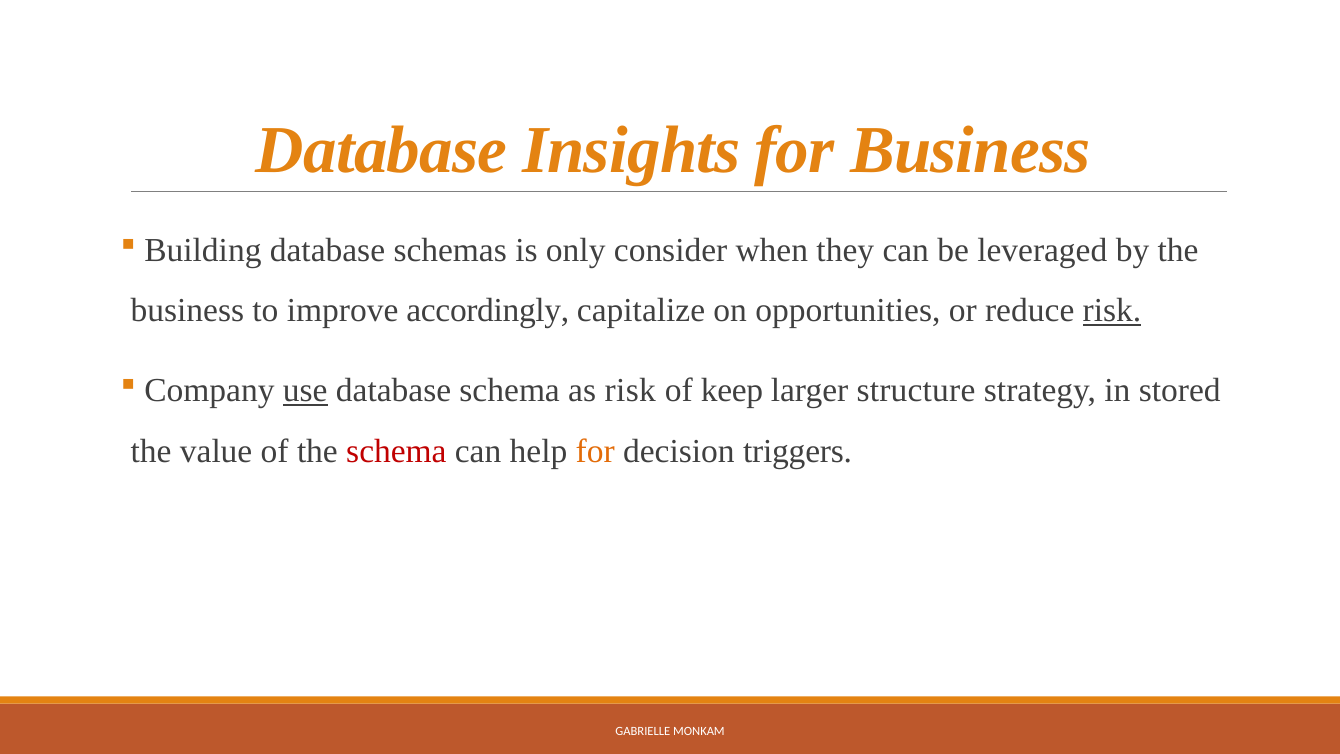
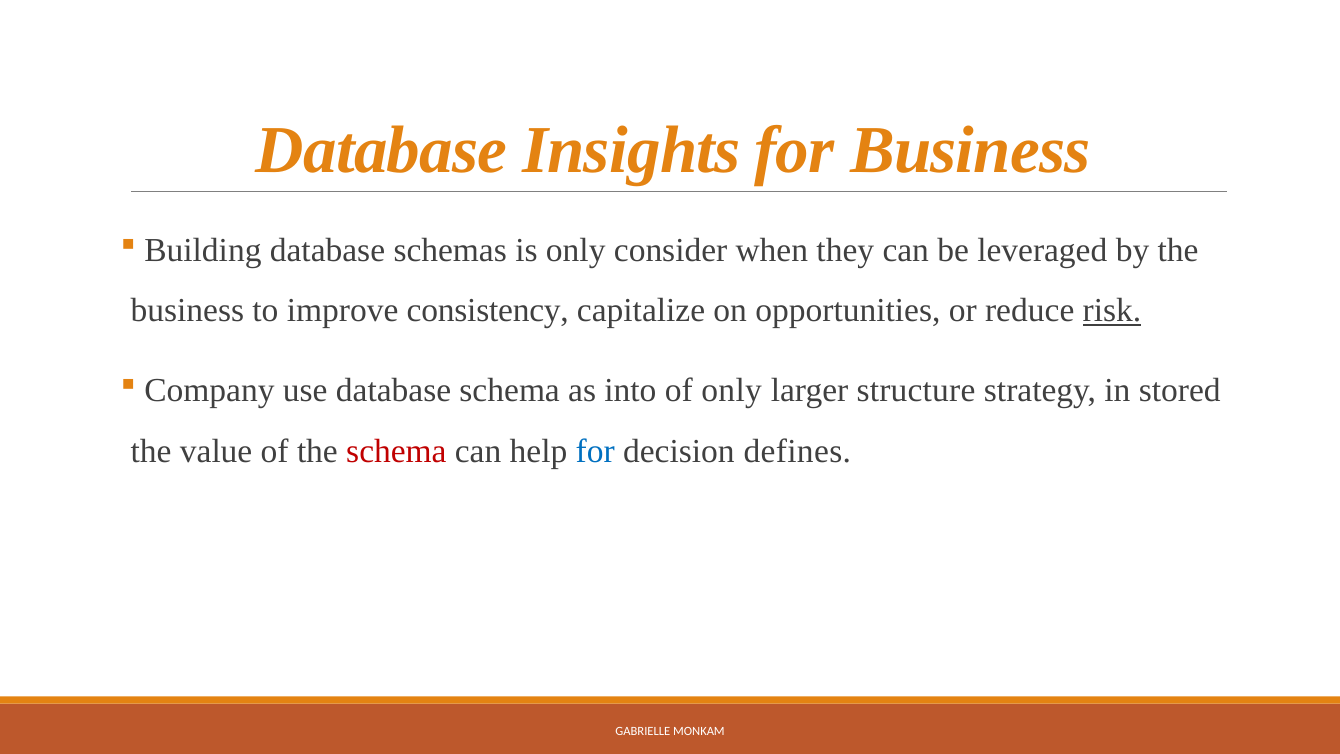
accordingly: accordingly -> consistency
use underline: present -> none
as risk: risk -> into
of keep: keep -> only
for at (595, 451) colour: orange -> blue
triggers: triggers -> defines
